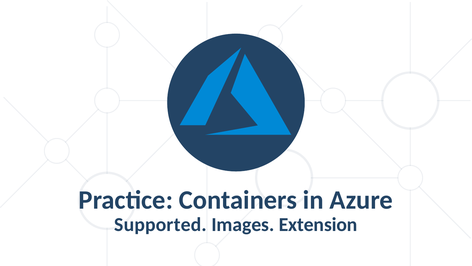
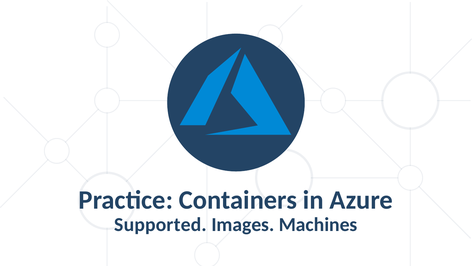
Extension: Extension -> Machines
